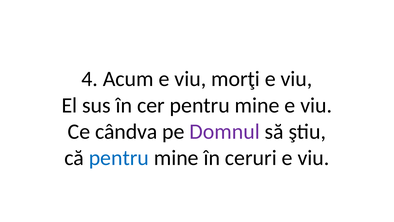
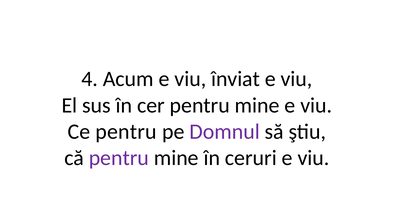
morţi: morţi -> înviat
Ce cândva: cândva -> pentru
pentru at (119, 158) colour: blue -> purple
